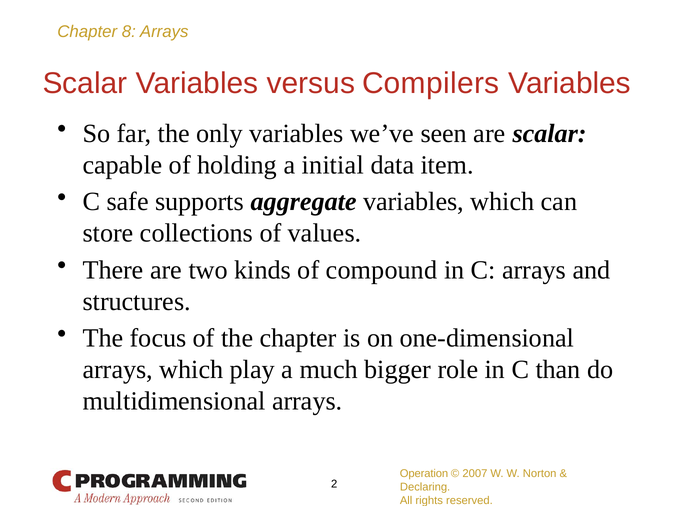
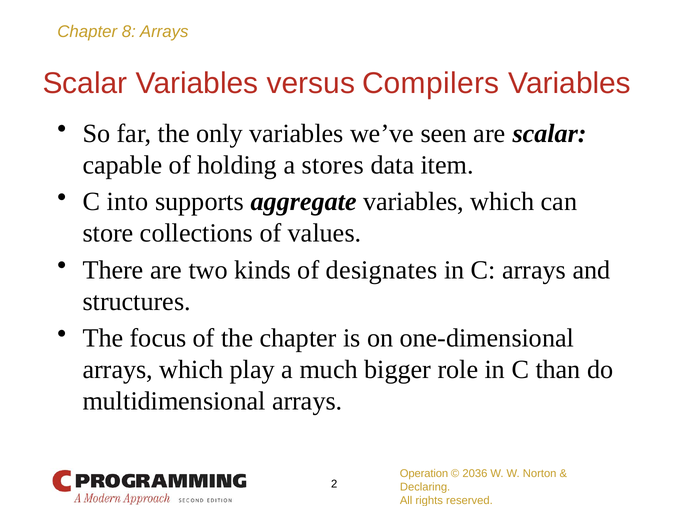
initial: initial -> stores
safe: safe -> into
compound: compound -> designates
2007: 2007 -> 2036
